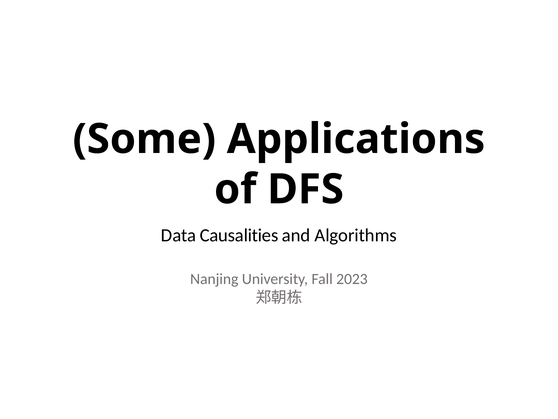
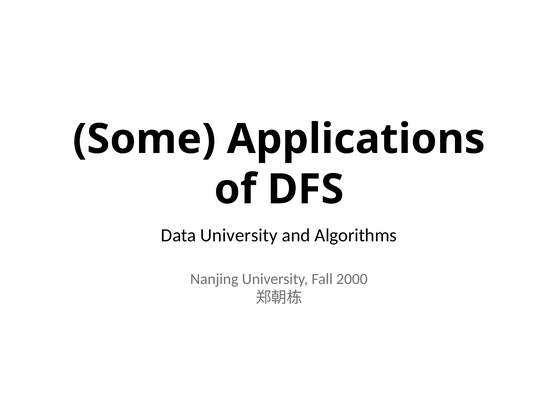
Data Causalities: Causalities -> University
2023: 2023 -> 2000
